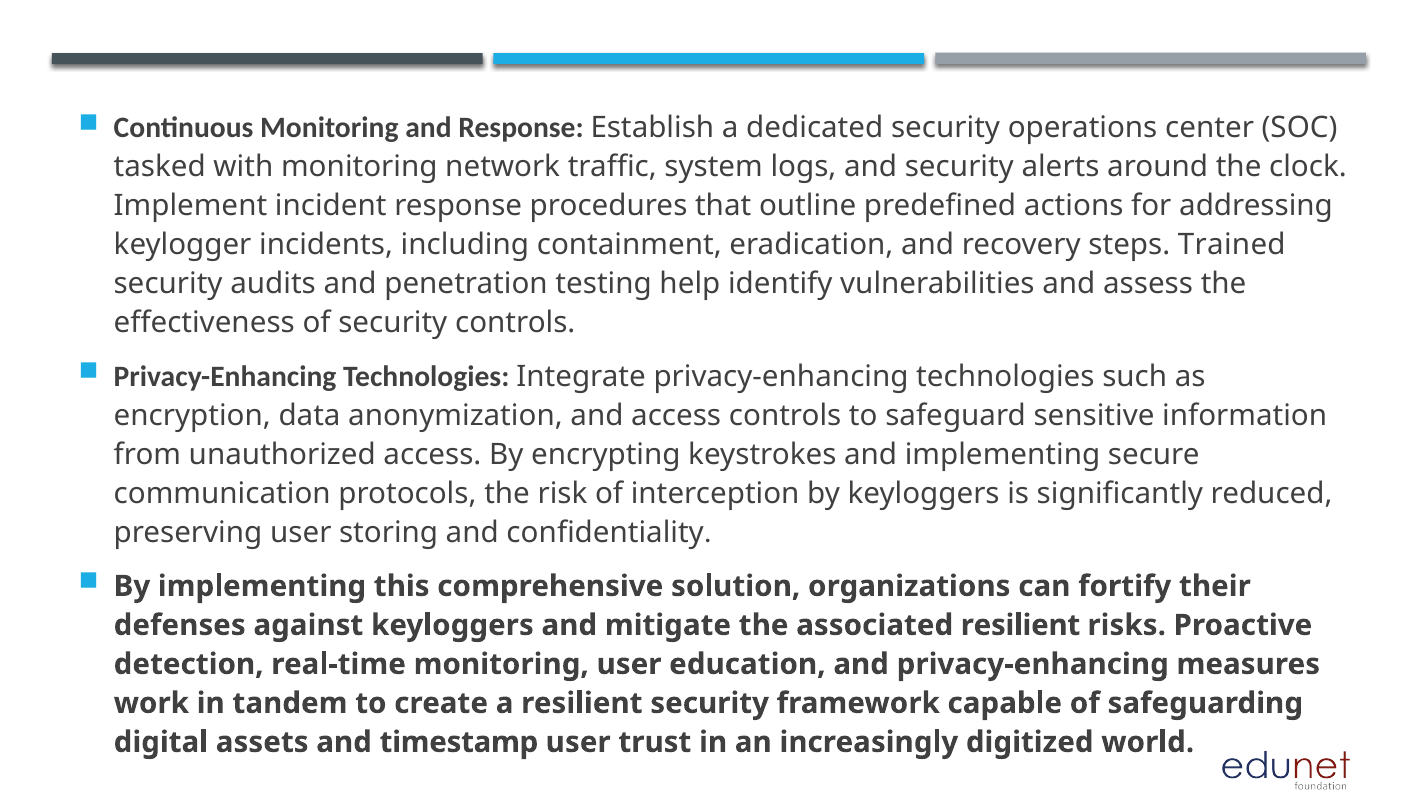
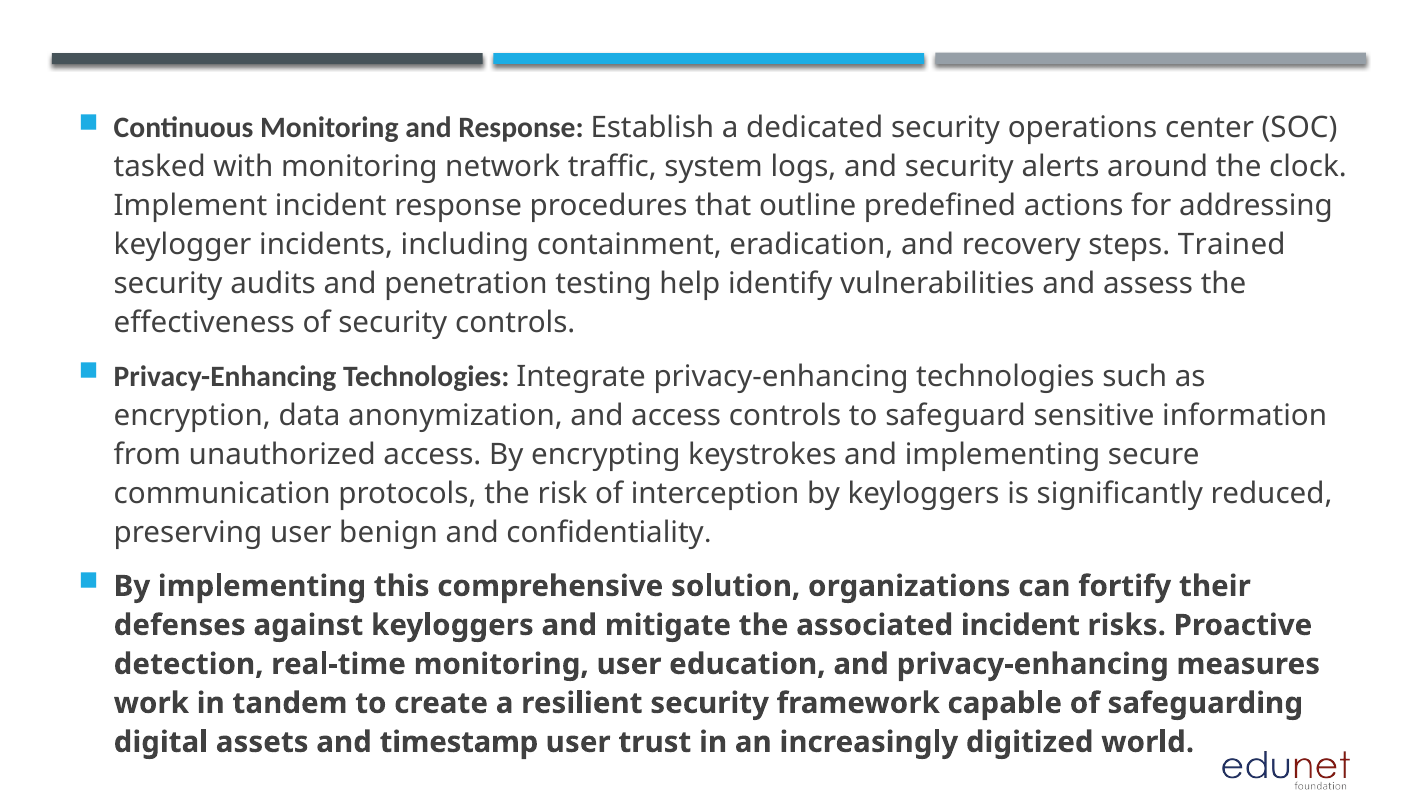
storing: storing -> benign
associated resilient: resilient -> incident
